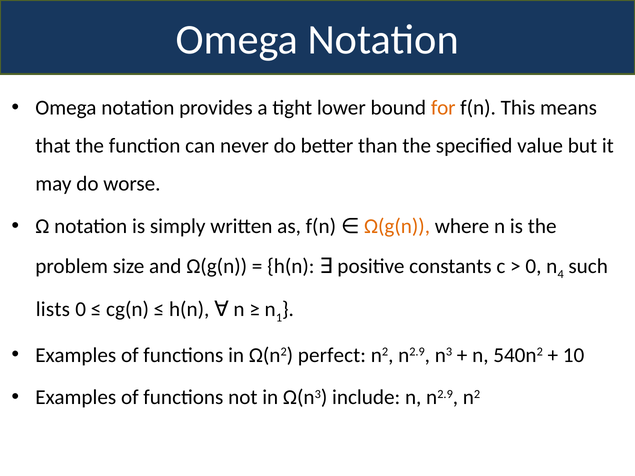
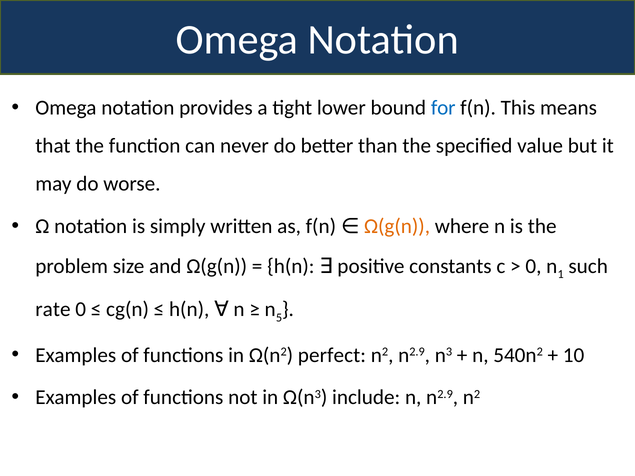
for colour: orange -> blue
4: 4 -> 1
1: 1 -> 5
lists: lists -> rate
